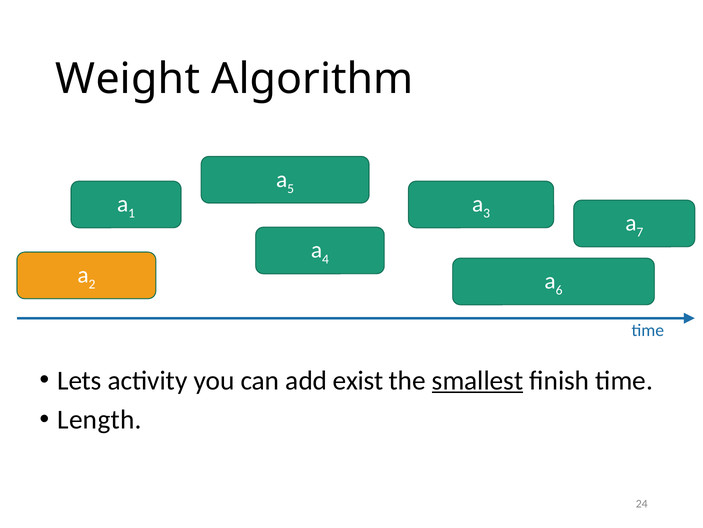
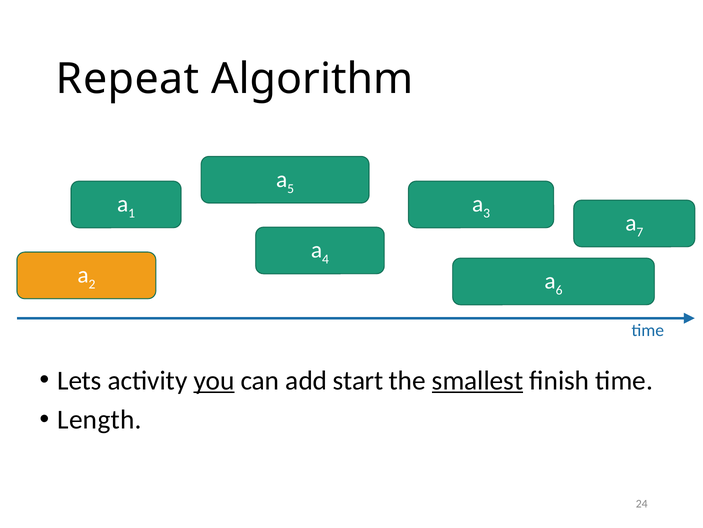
Weight: Weight -> Repeat
you underline: none -> present
exist: exist -> start
